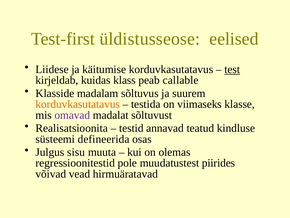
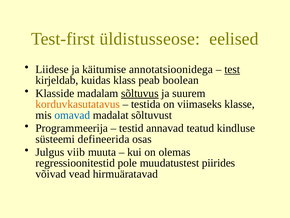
käitumise korduvkasutatavus: korduvkasutatavus -> annotatsioonidega
callable: callable -> boolean
sõltuvus underline: none -> present
omavad colour: purple -> blue
Realisatsioonita: Realisatsioonita -> Programmeerija
sisu: sisu -> viib
